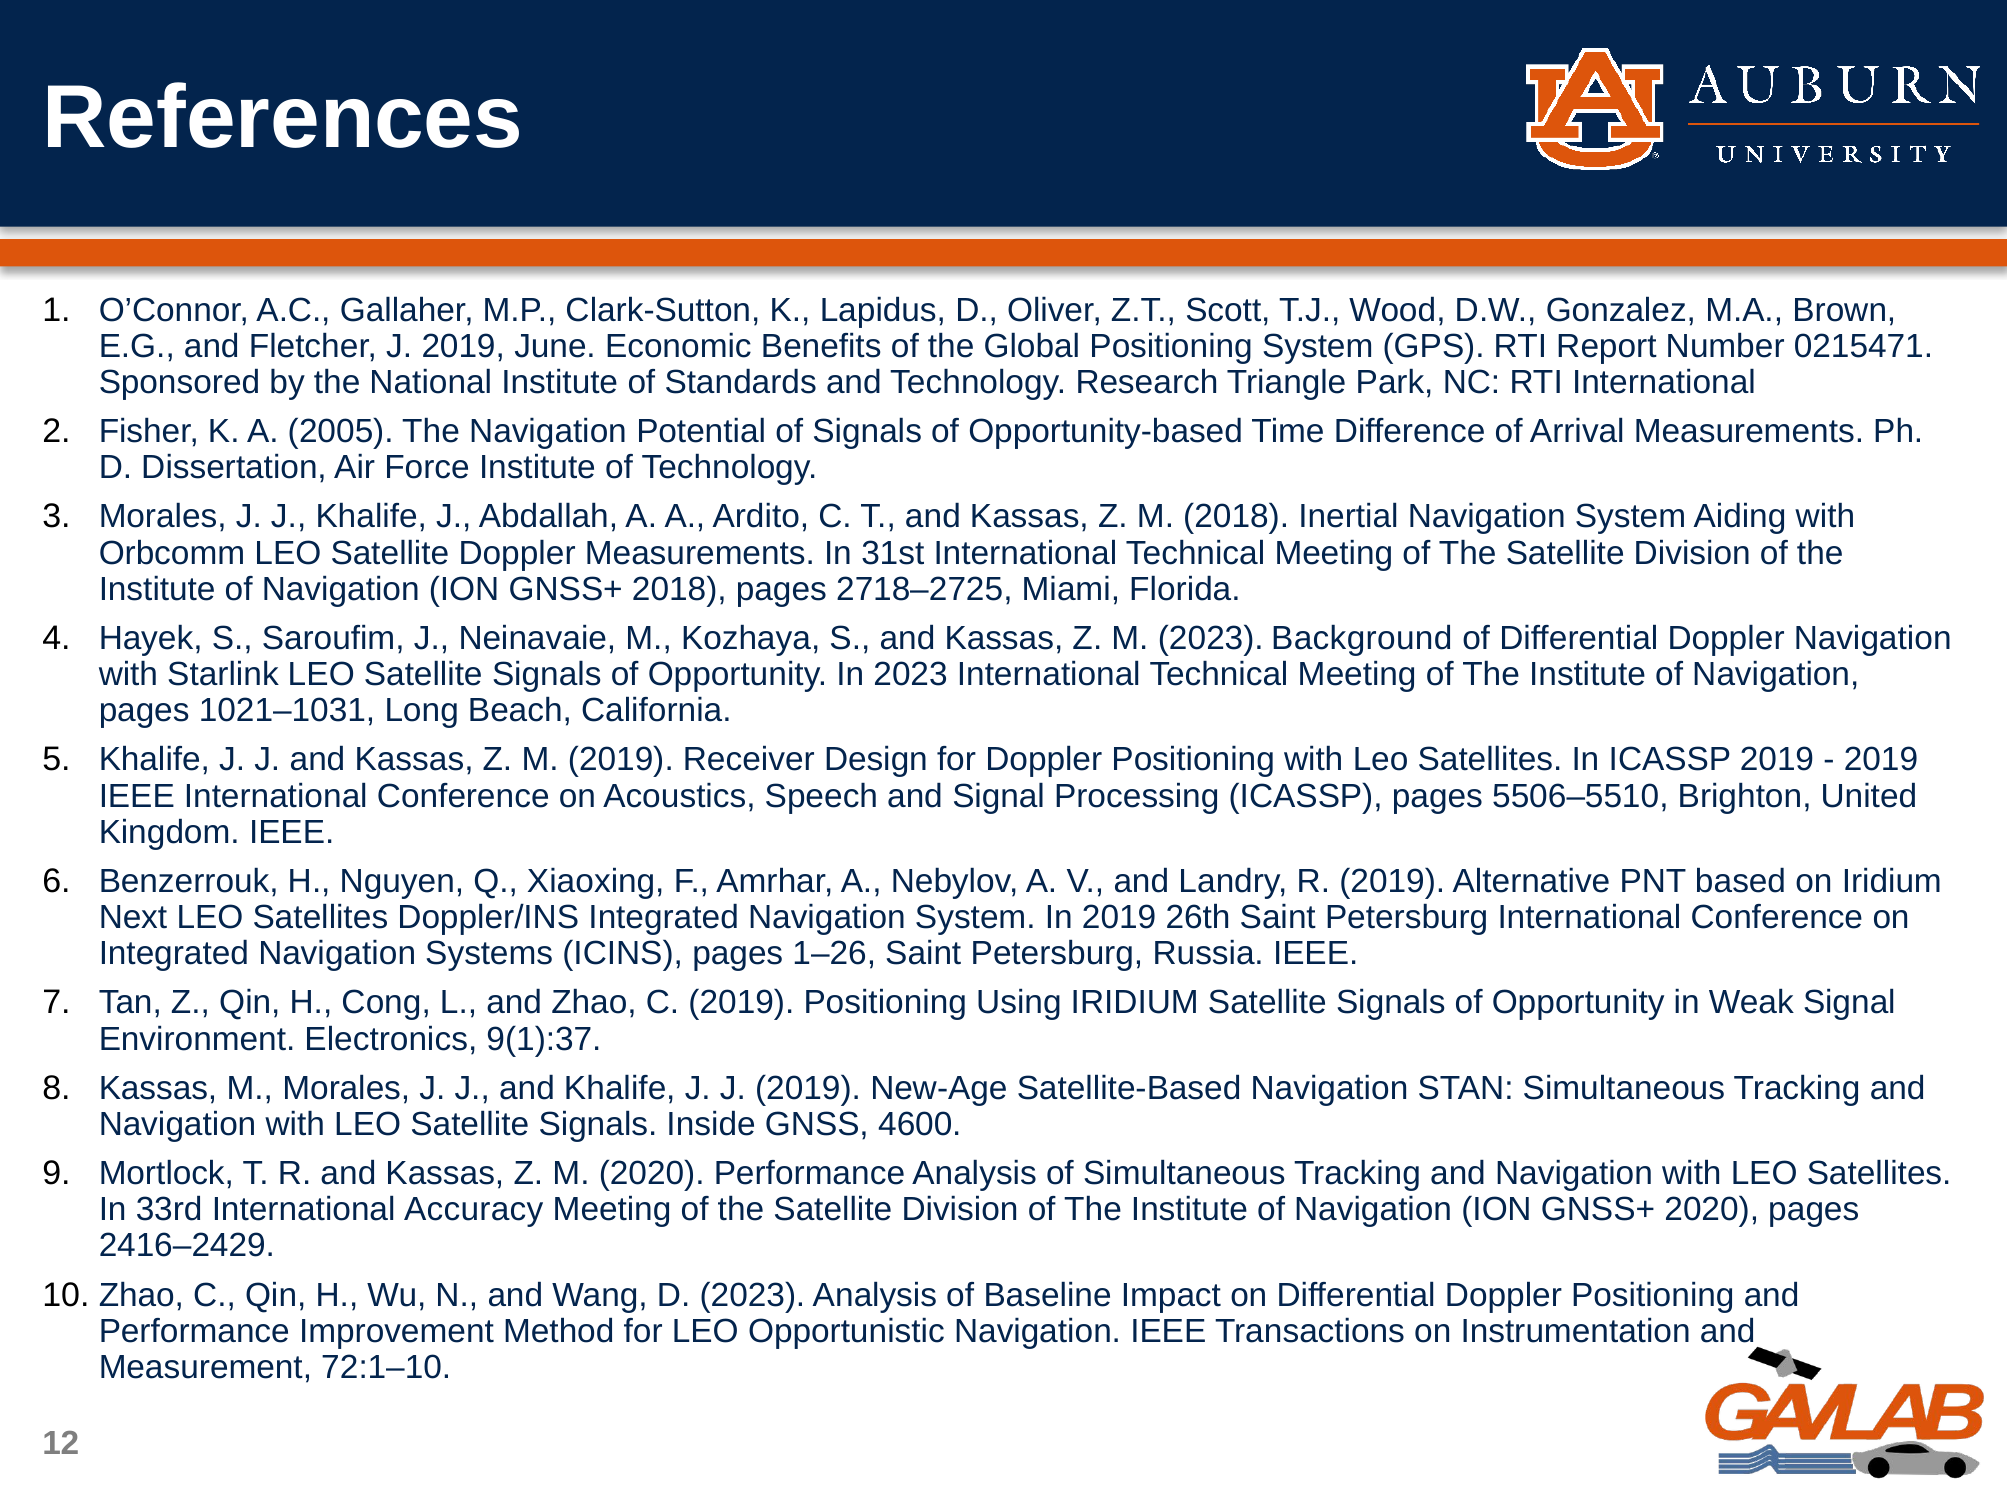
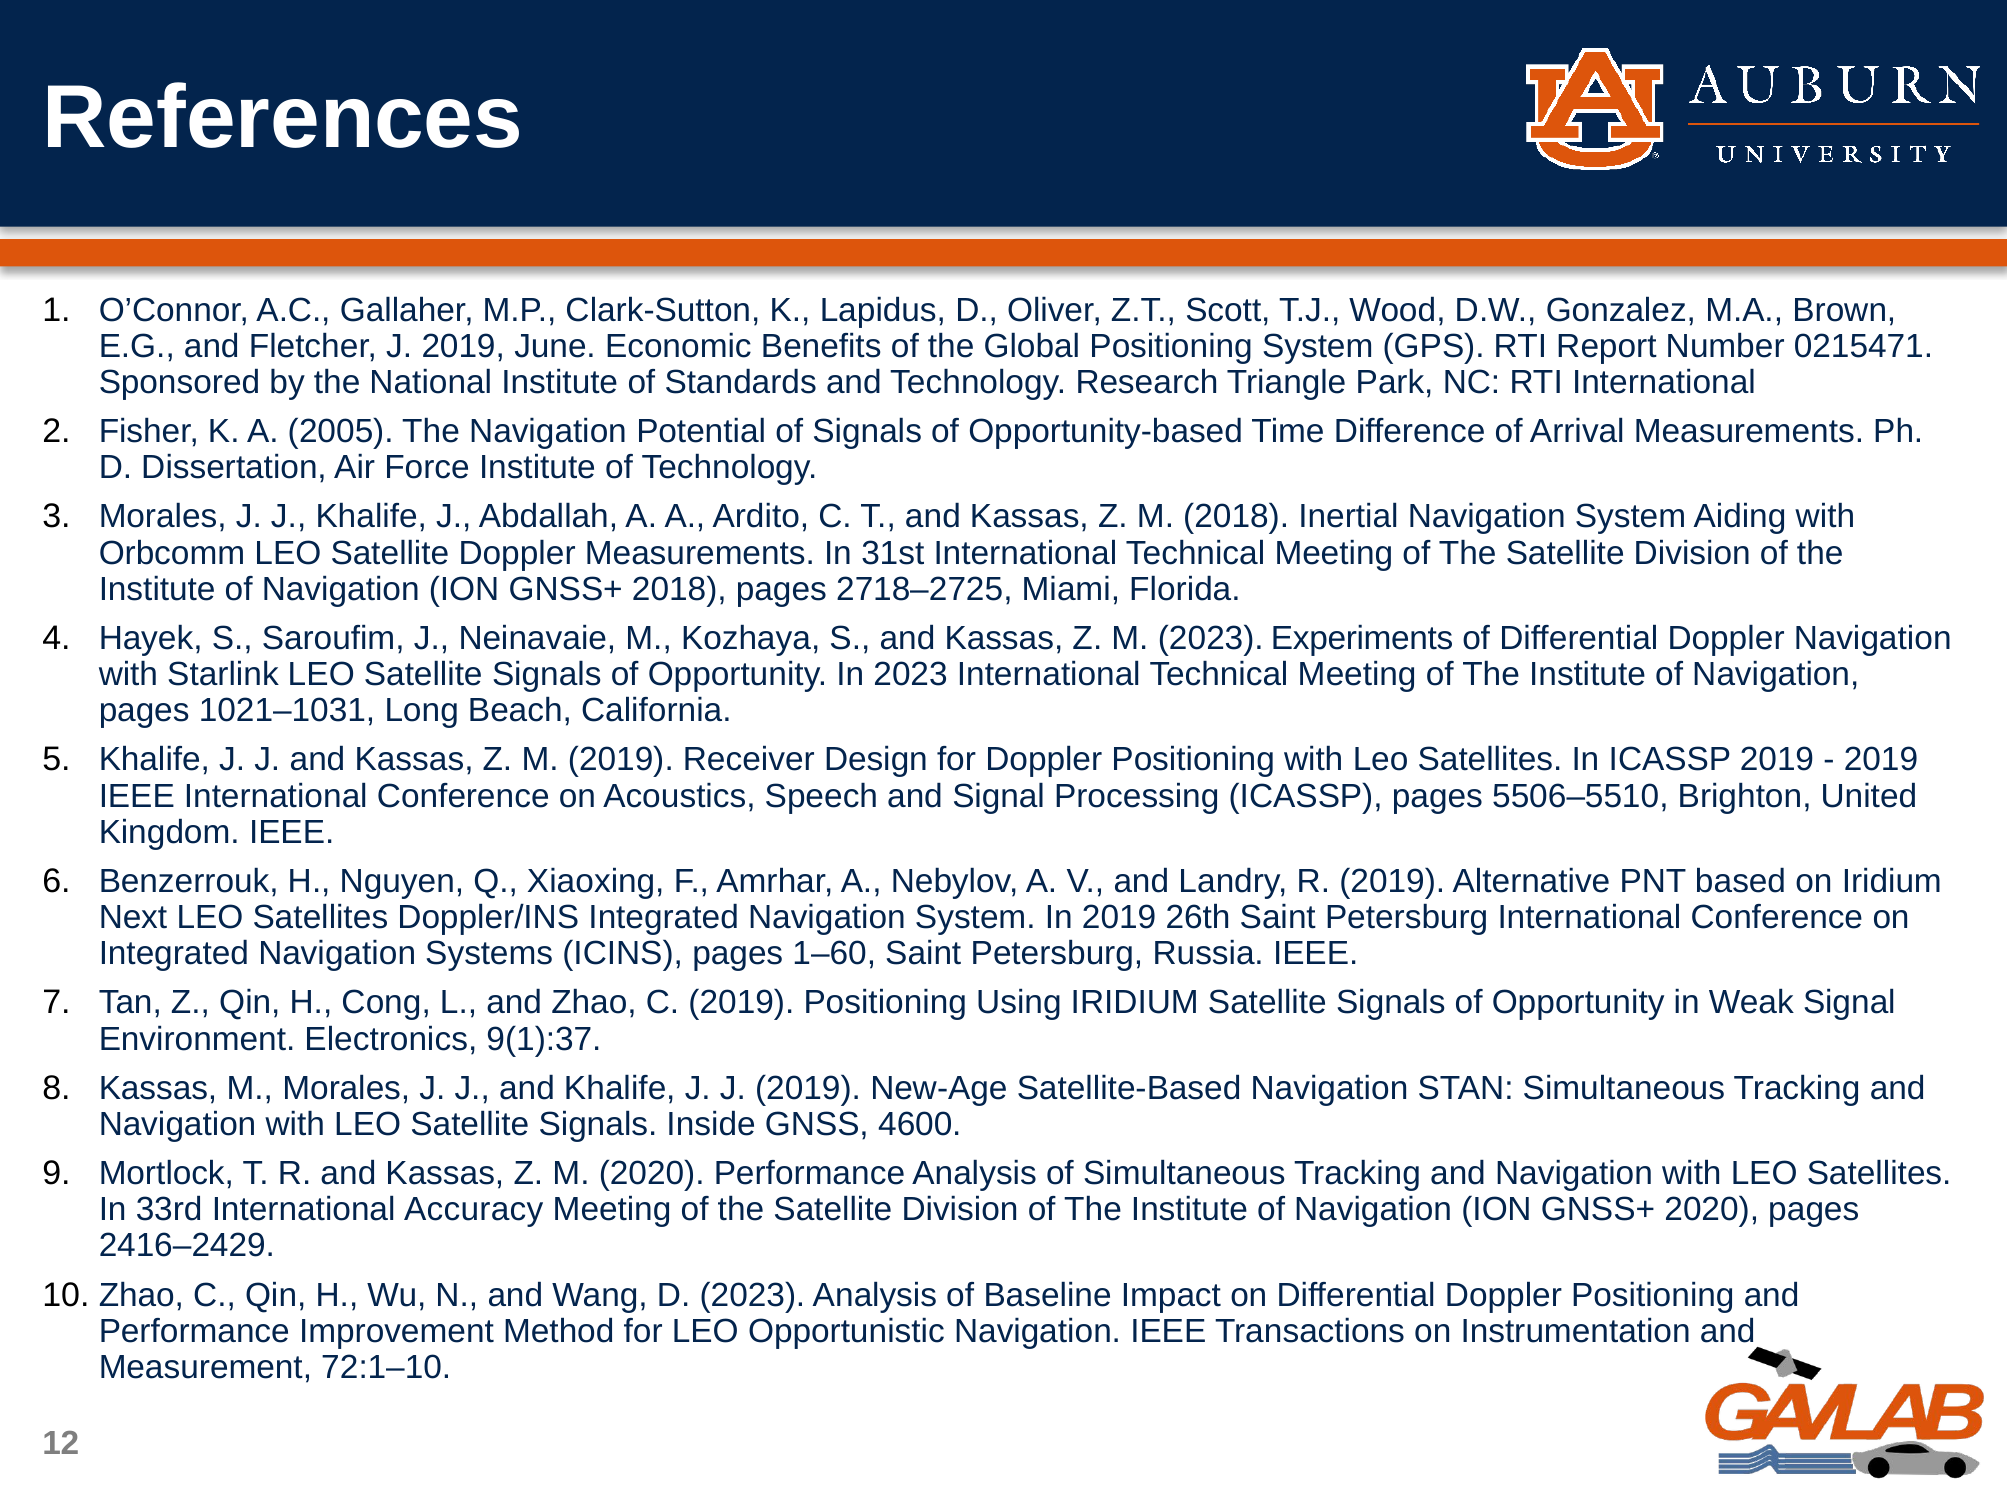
Background: Background -> Experiments
1–26: 1–26 -> 1–60
